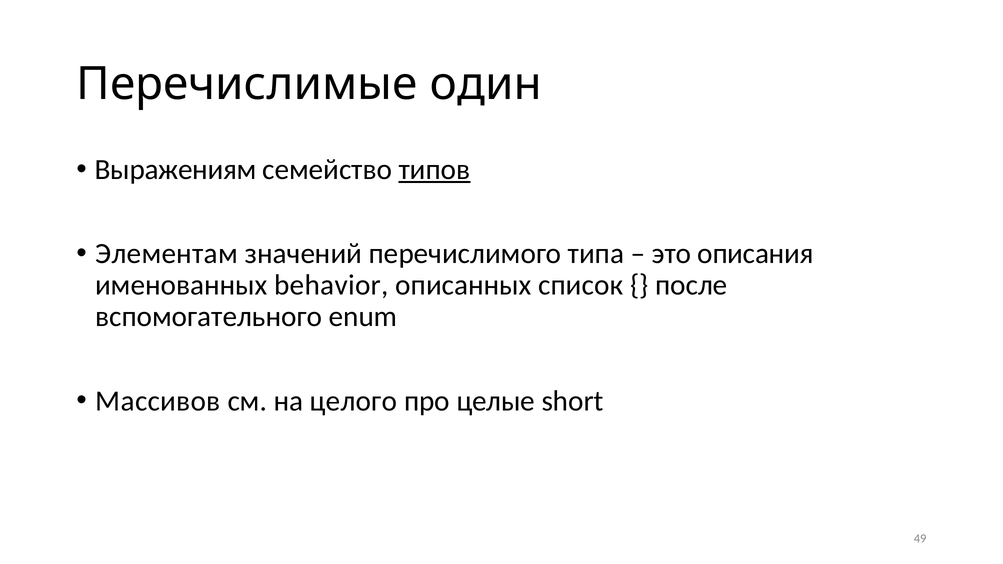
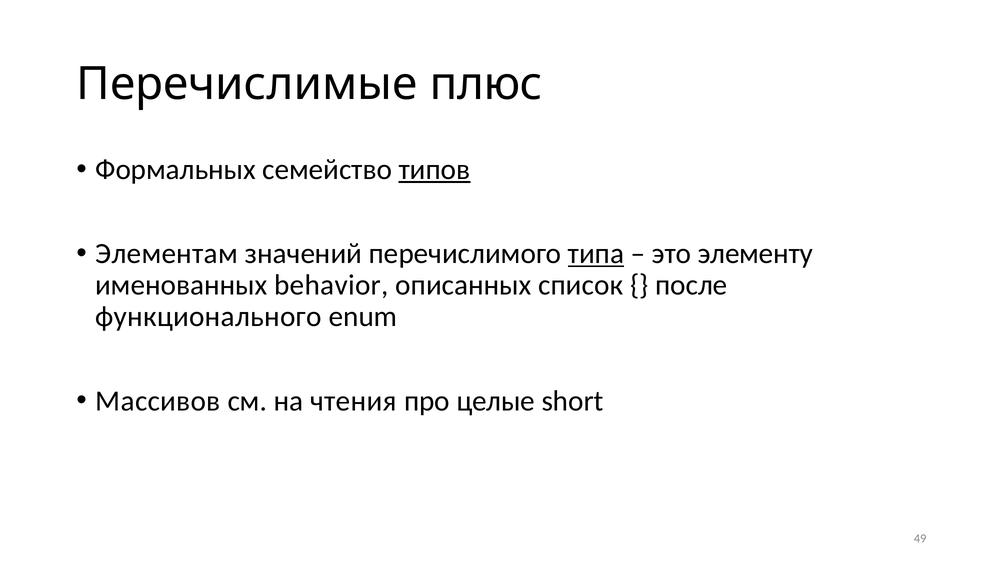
один: один -> плюс
Выражениям: Выражениям -> Формальных
типа underline: none -> present
описания: описания -> элементу
вспомогательного: вспомогательного -> функционального
целого: целого -> чтения
